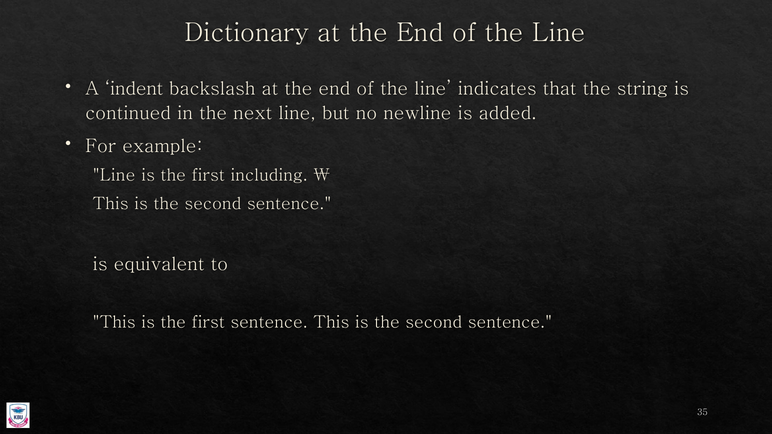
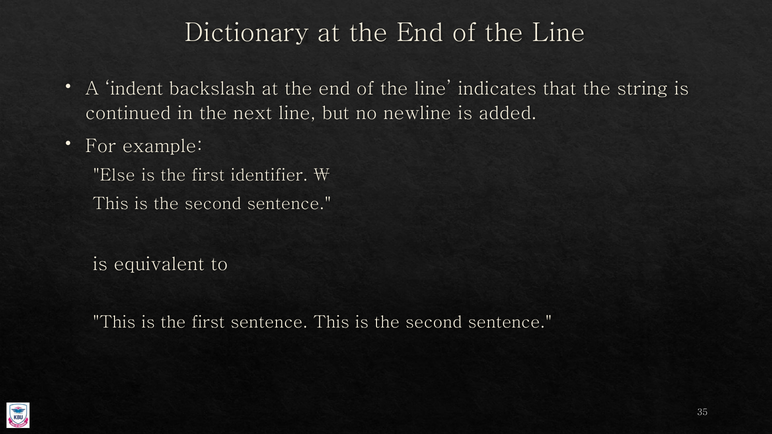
Line at (114, 176): Line -> Else
including: including -> identifier
